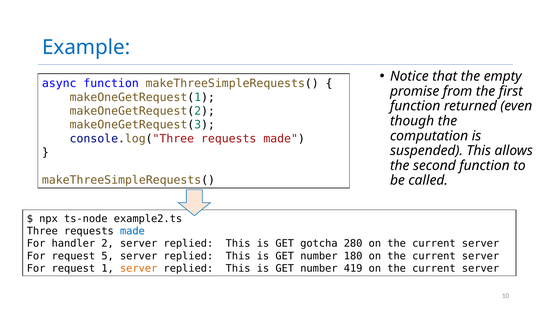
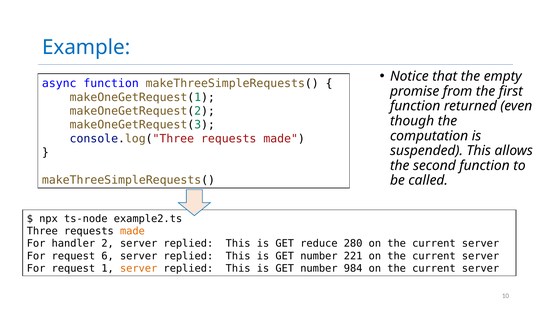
made at (132, 231) colour: blue -> orange
gotcha: gotcha -> reduce
5: 5 -> 6
180: 180 -> 221
419: 419 -> 984
